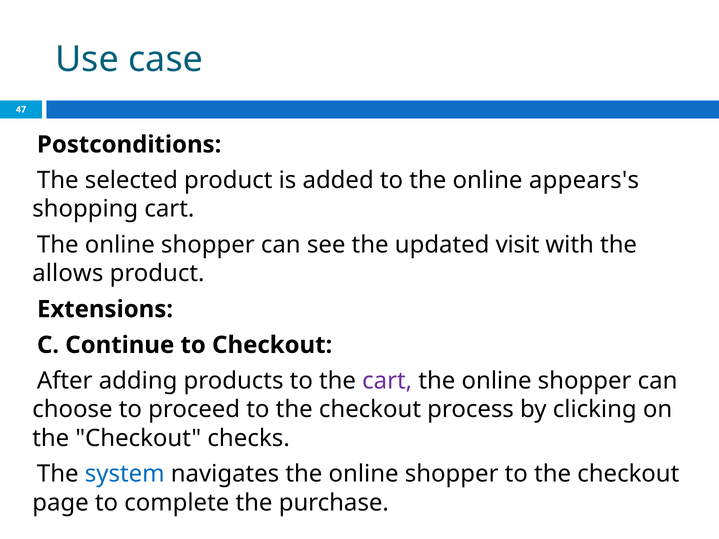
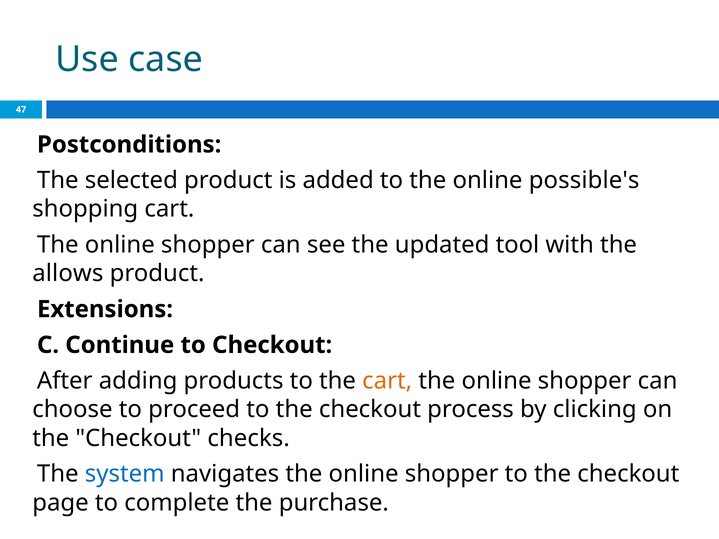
appears's: appears's -> possible's
visit: visit -> tool
cart at (387, 381) colour: purple -> orange
